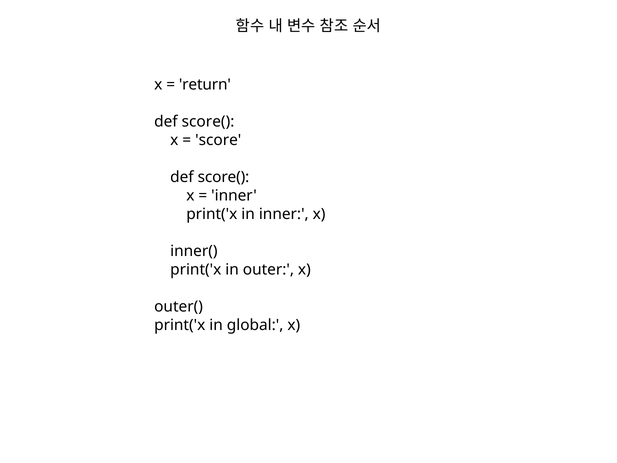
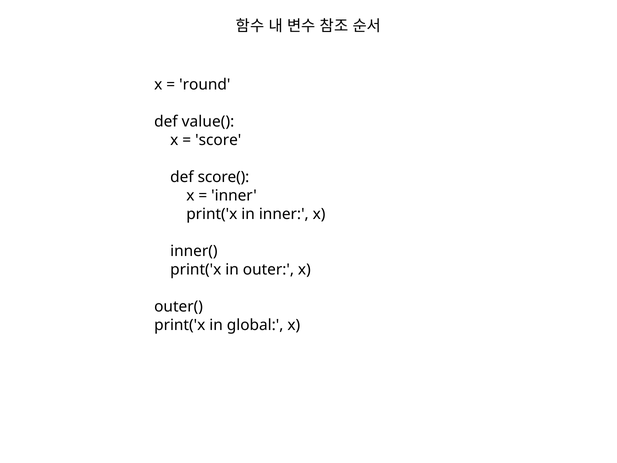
return: return -> round
score( at (208, 121): score( -> value(
